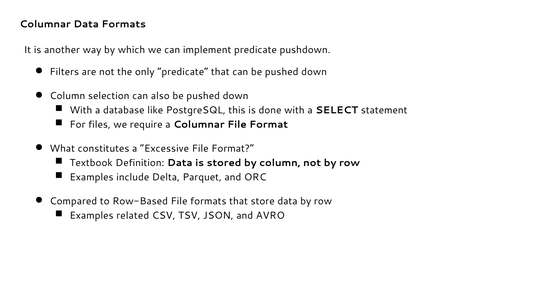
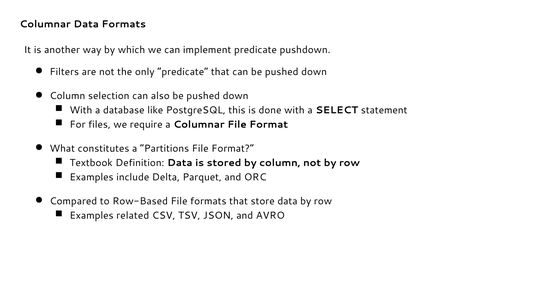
Excessive: Excessive -> Partitions
